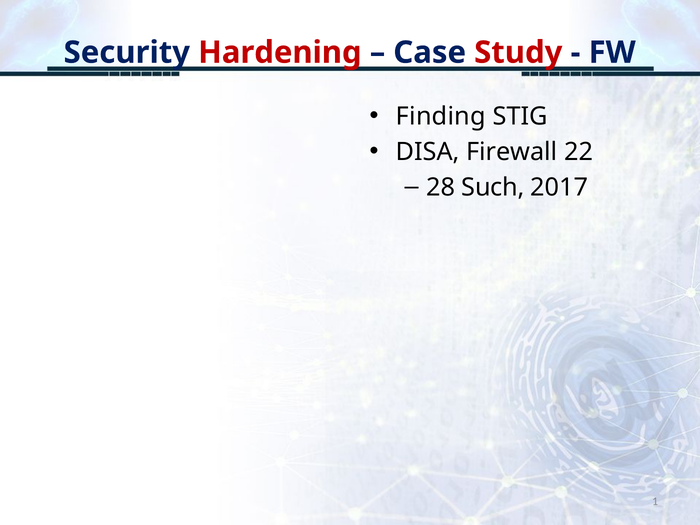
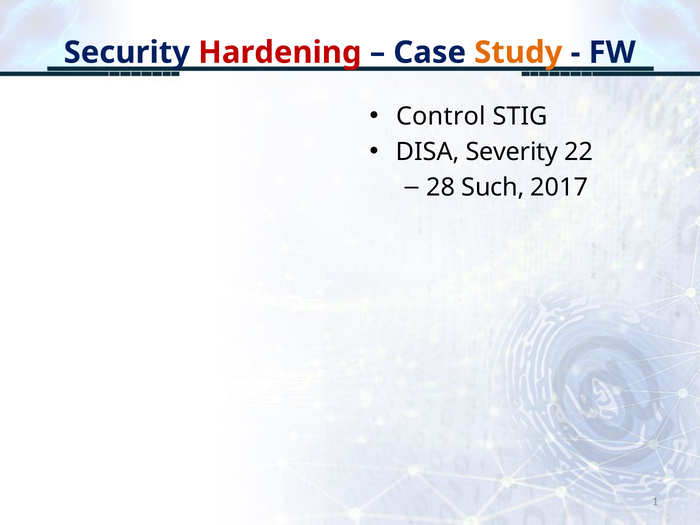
Study colour: red -> orange
Finding: Finding -> Control
Firewall: Firewall -> Severity
